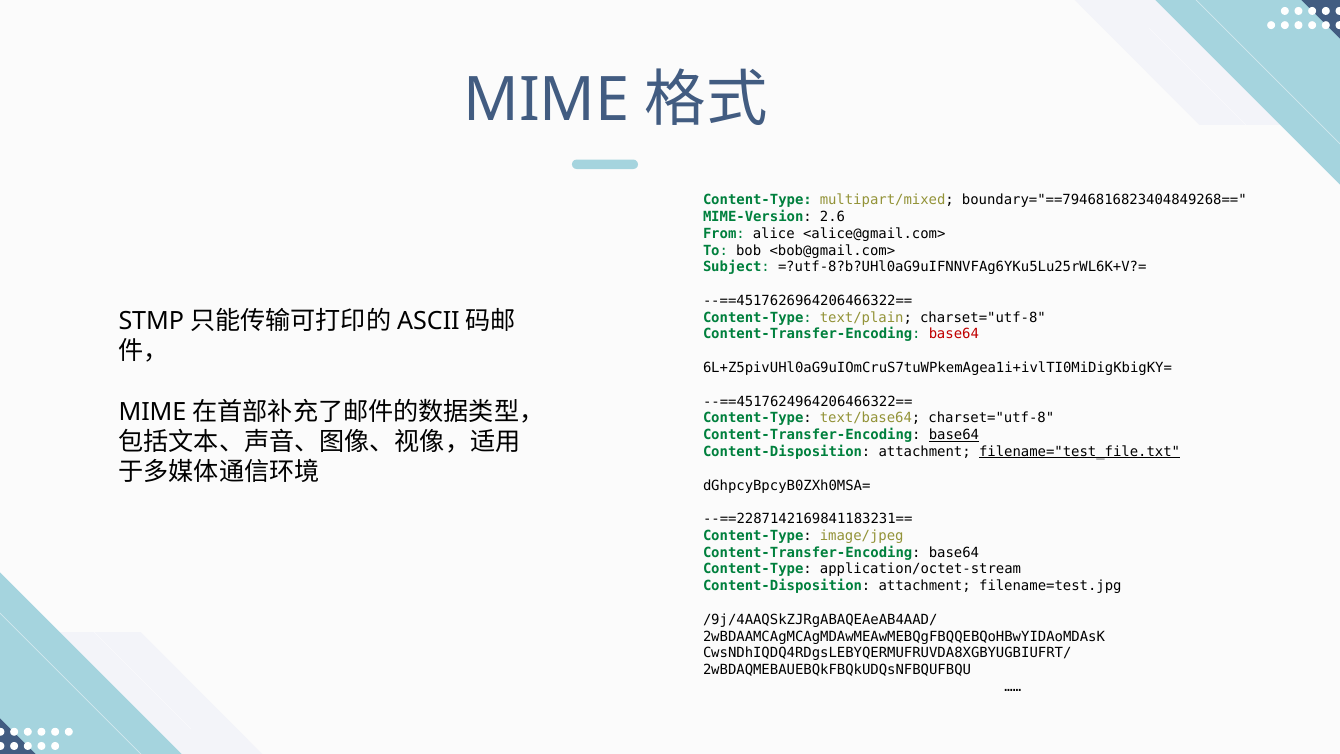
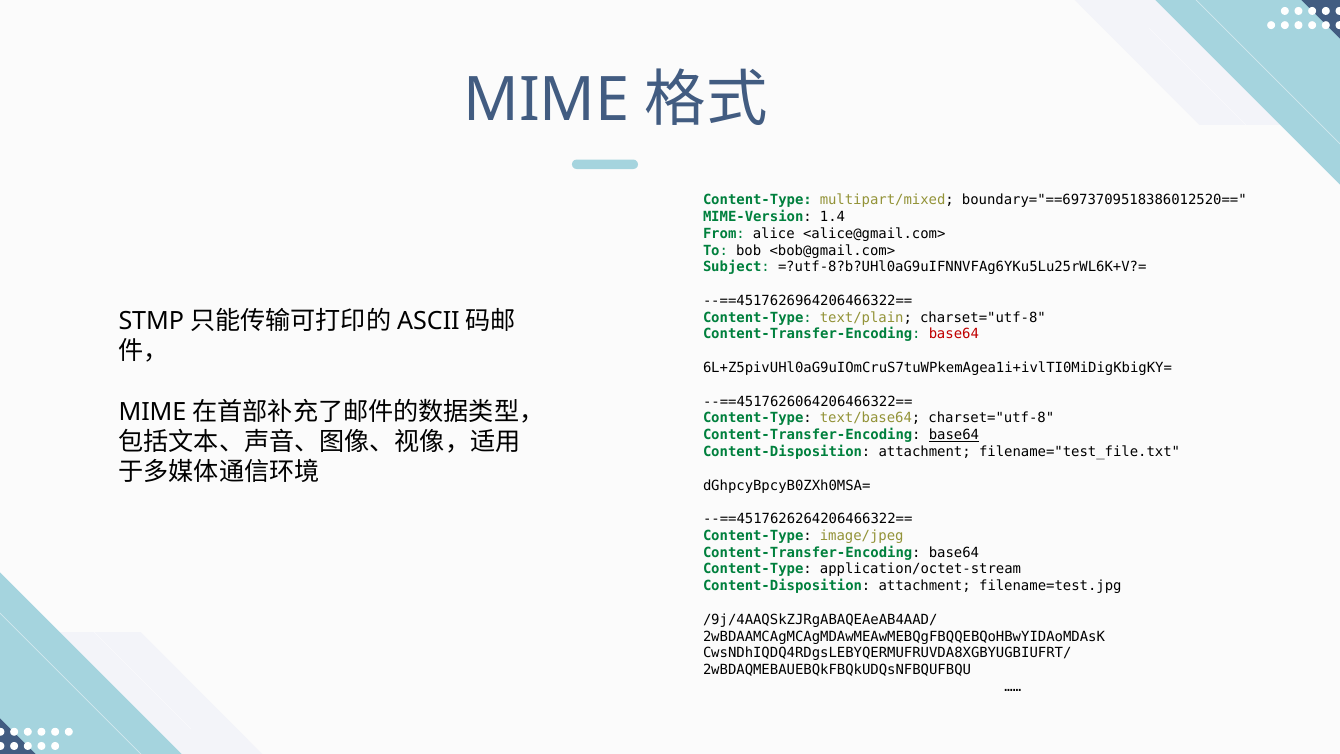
boundary="==7946816823404849268==: boundary="==7946816823404849268== -> boundary="==6973709518386012520==
2.6: 2.6 -> 1.4
--==4517624964206466322==: --==4517624964206466322== -> --==4517626064206466322==
filename="test_file.txt underline: present -> none
--==2287142169841183231==: --==2287142169841183231== -> --==4517626264206466322==
